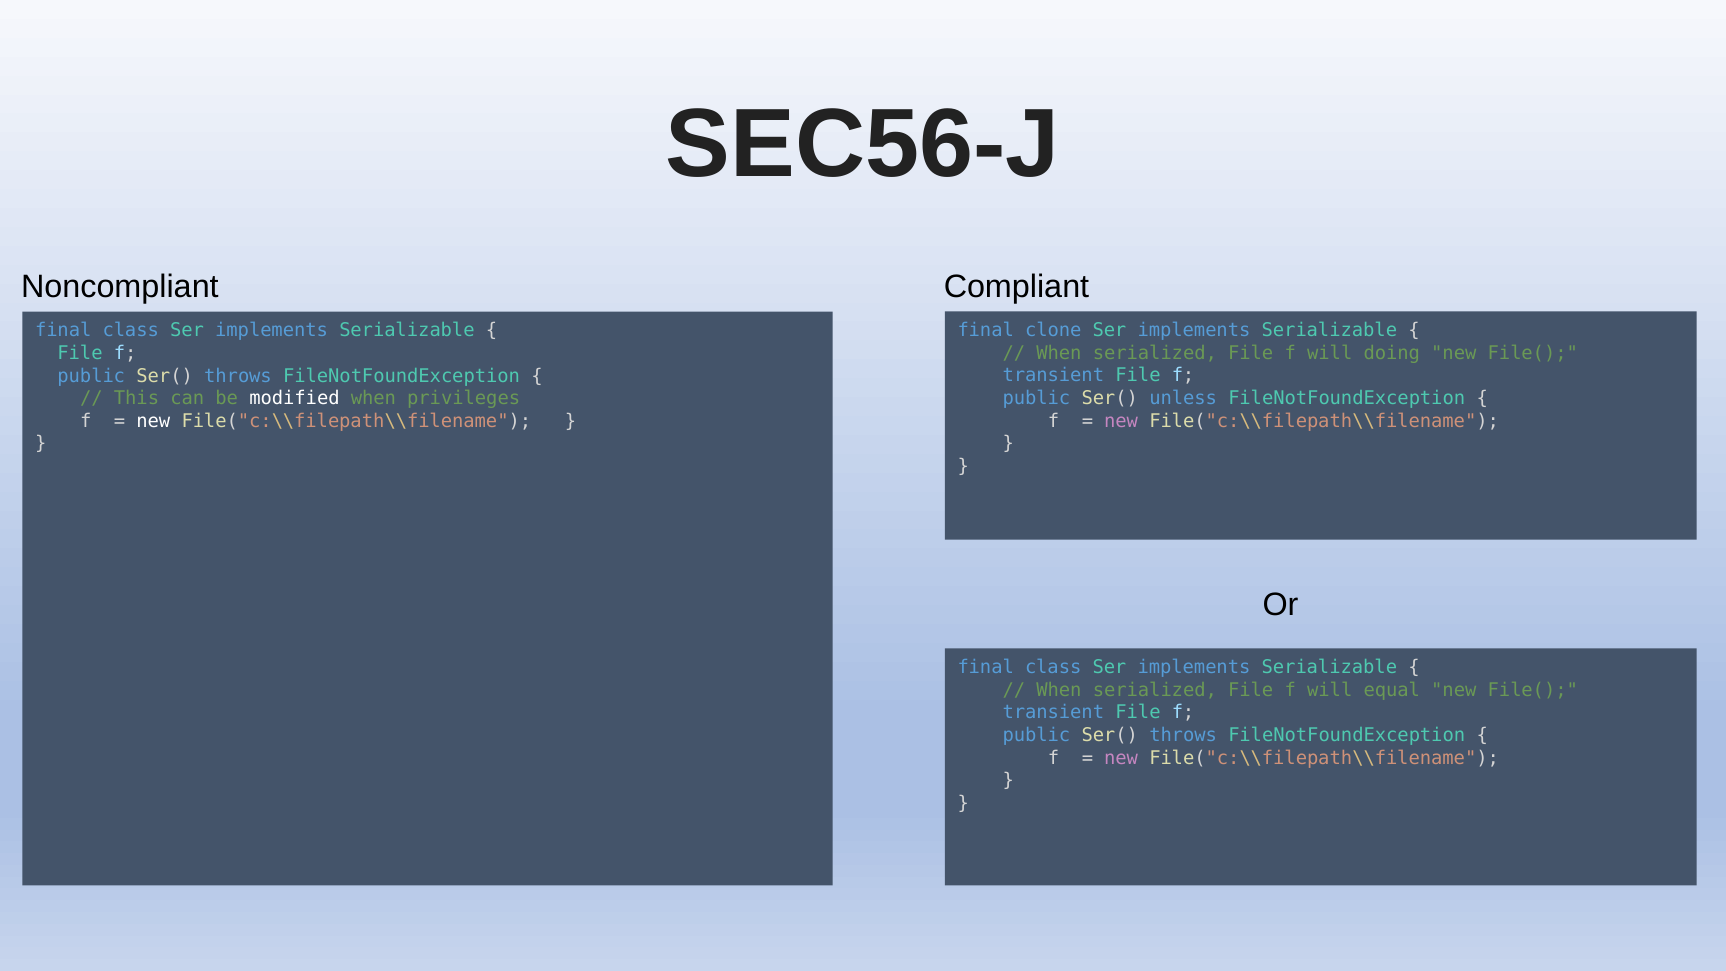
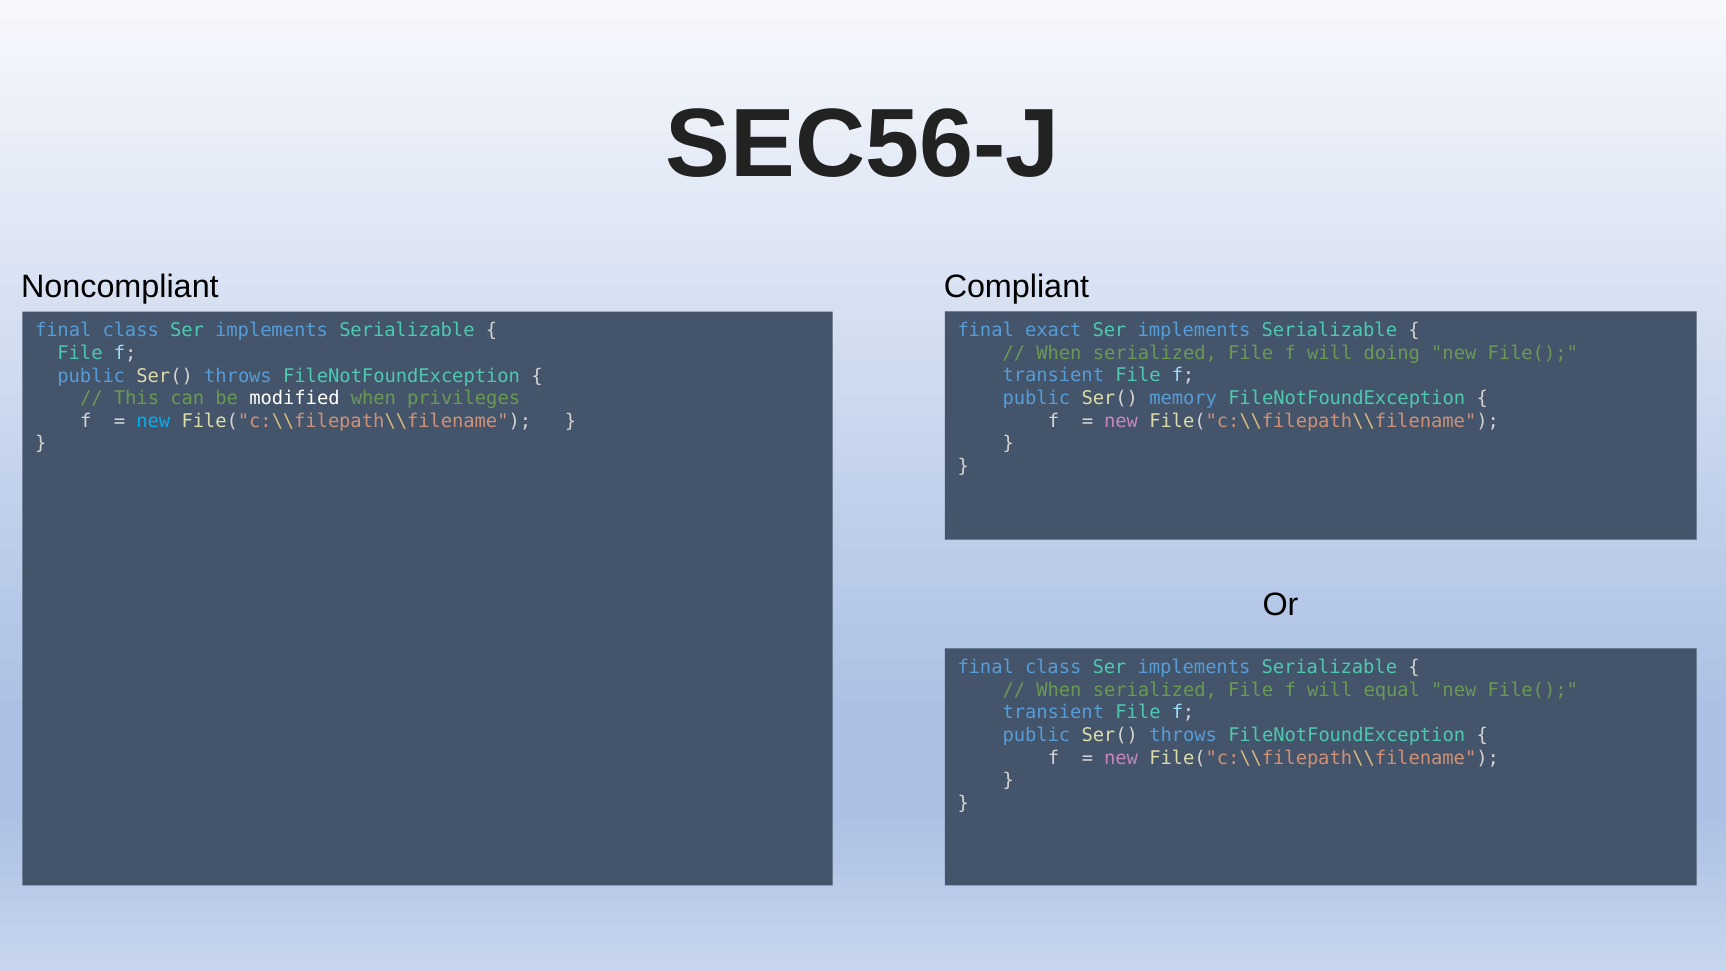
clone: clone -> exact
unless: unless -> memory
new at (153, 421) colour: white -> light blue
